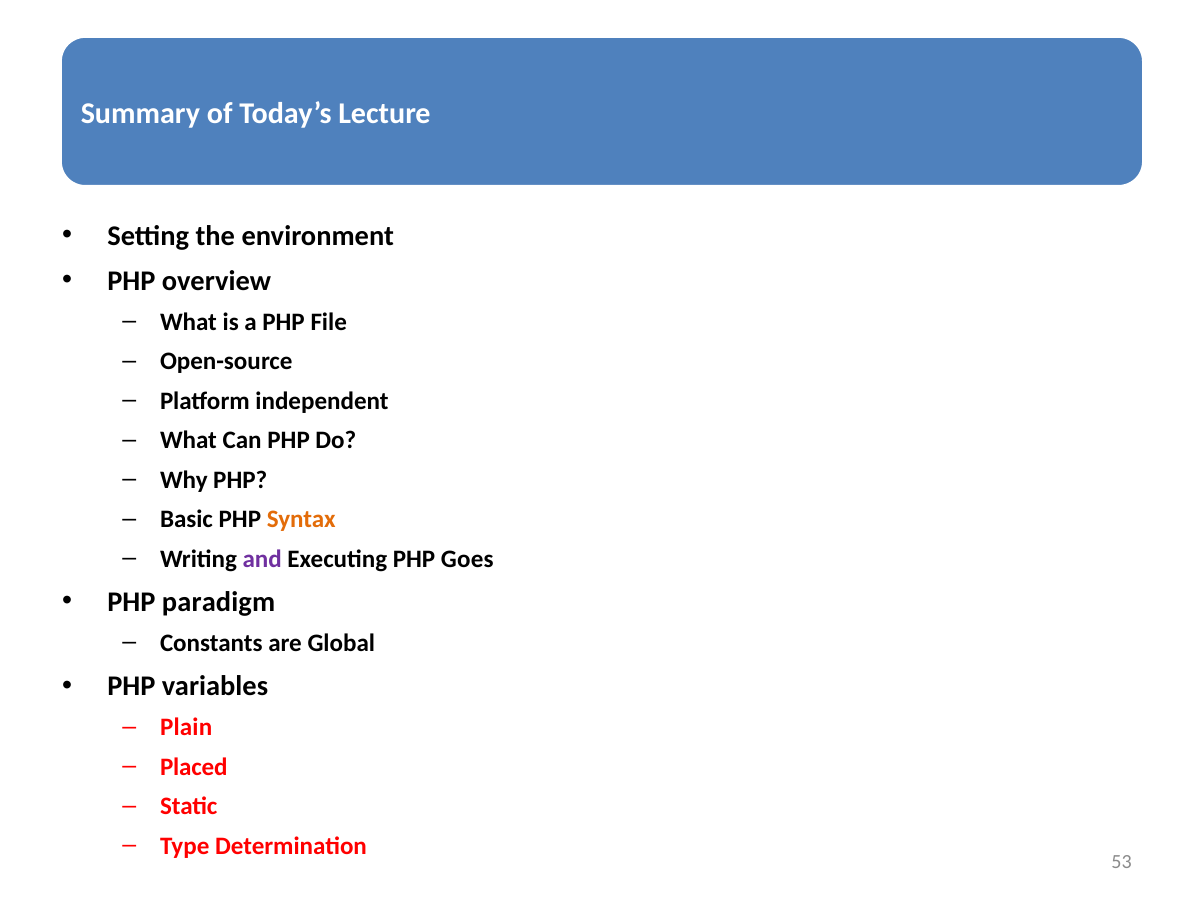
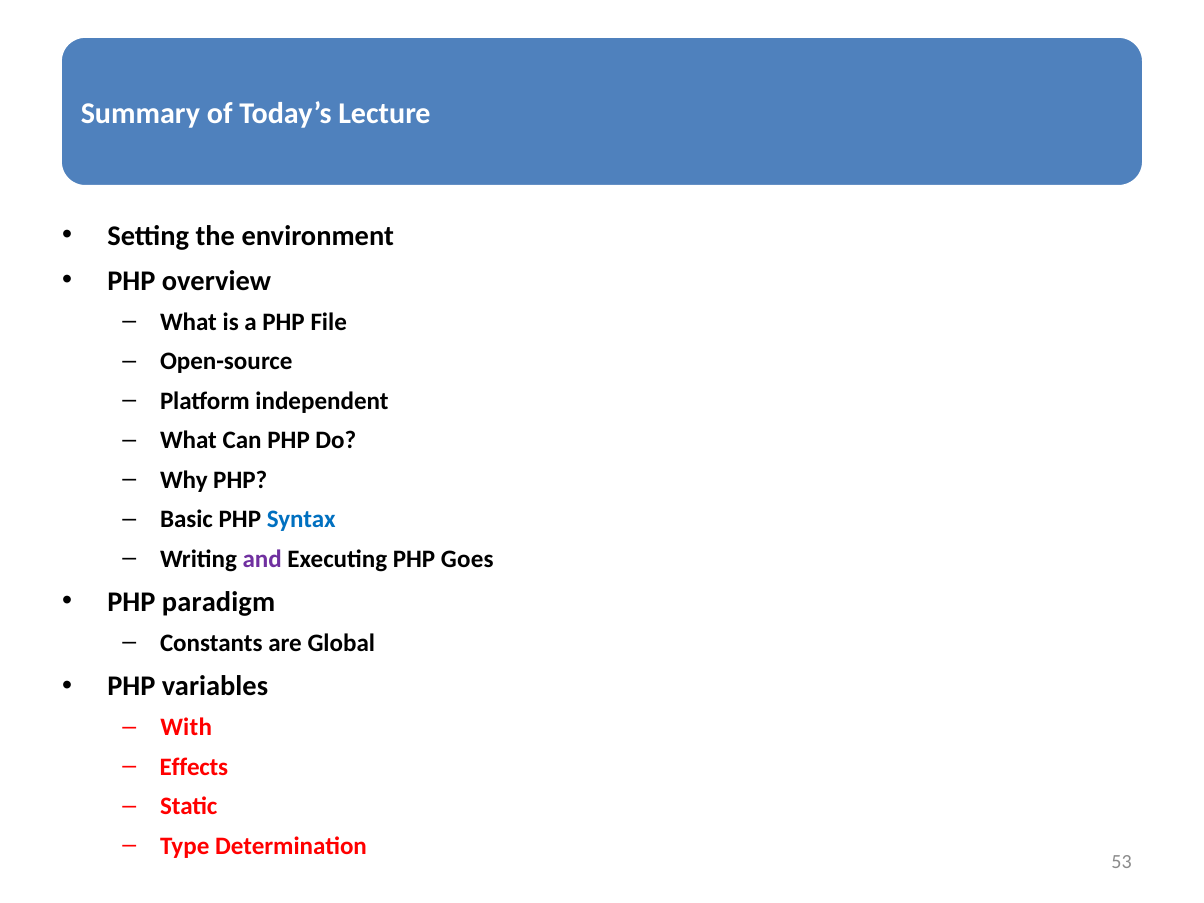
Syntax colour: orange -> blue
Plain: Plain -> With
Placed: Placed -> Effects
